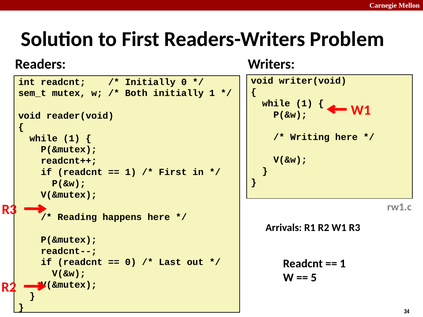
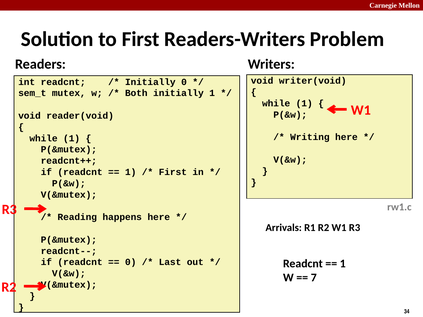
5: 5 -> 7
